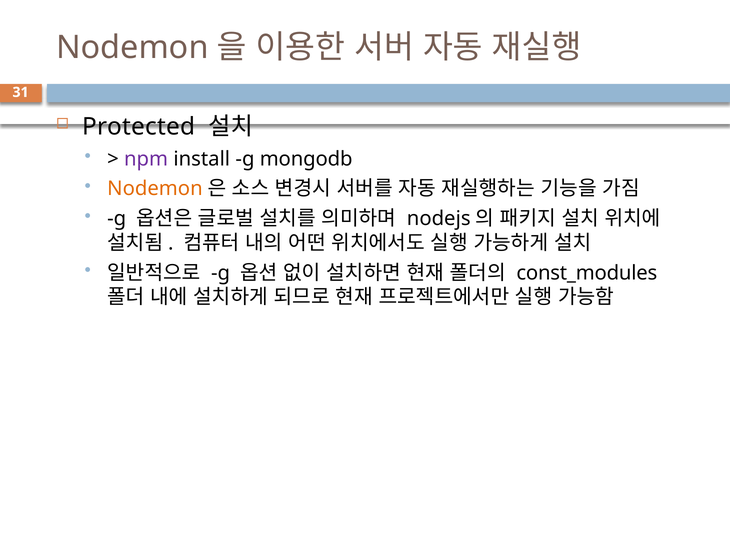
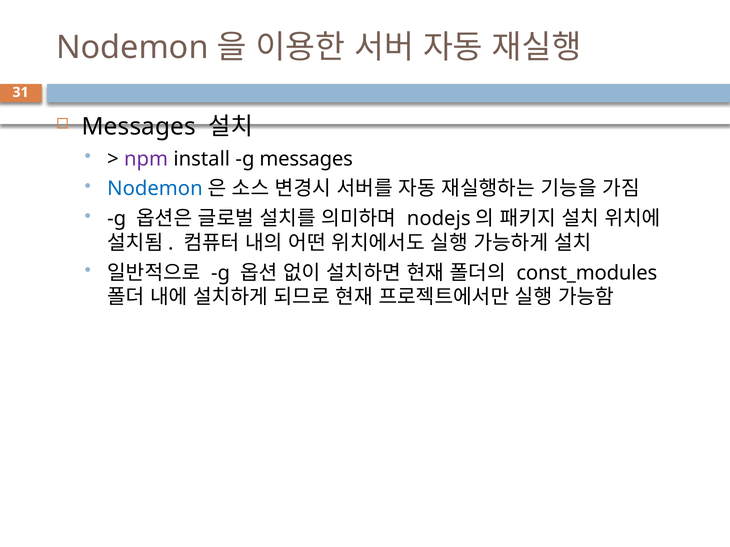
Protected at (139, 127): Protected -> Messages
g mongodb: mongodb -> messages
Nodemon at (155, 189) colour: orange -> blue
